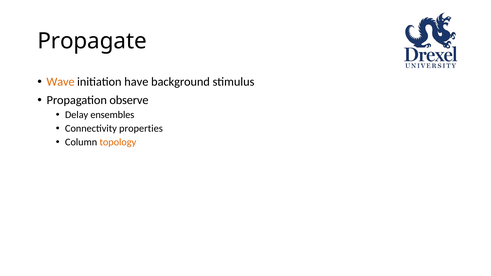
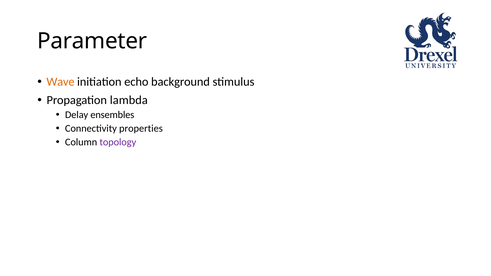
Propagate: Propagate -> Parameter
have: have -> echo
observe: observe -> lambda
topology colour: orange -> purple
